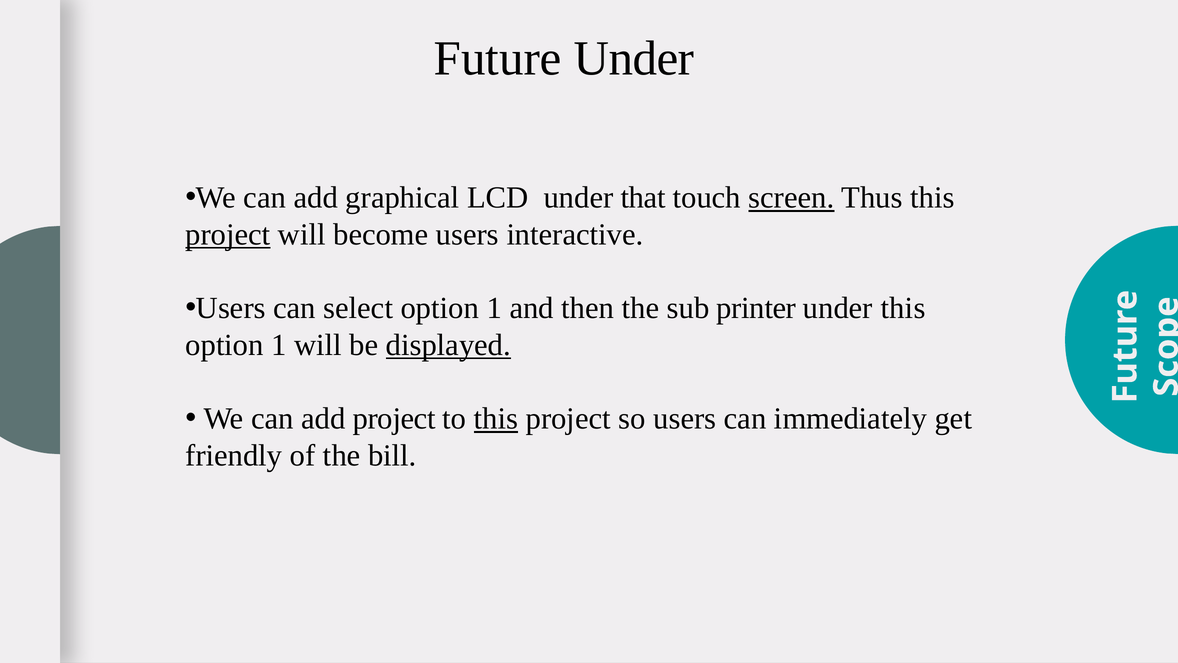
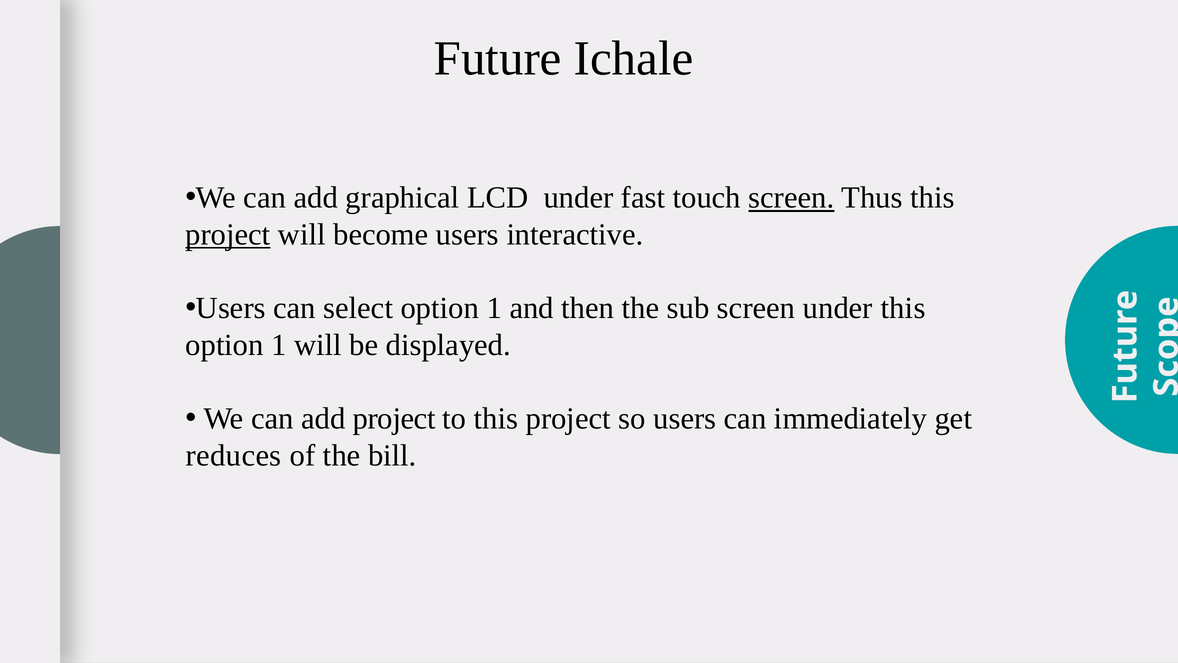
Future Under: Under -> Ichale
that: that -> fast
sub printer: printer -> screen
displayed underline: present -> none
this at (496, 418) underline: present -> none
friendly: friendly -> reduces
